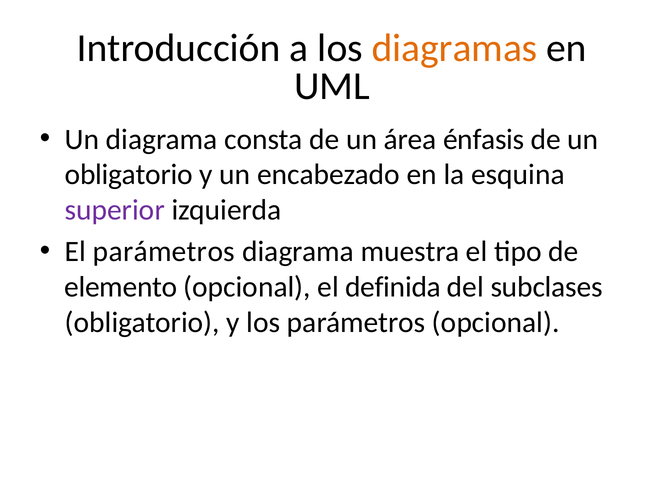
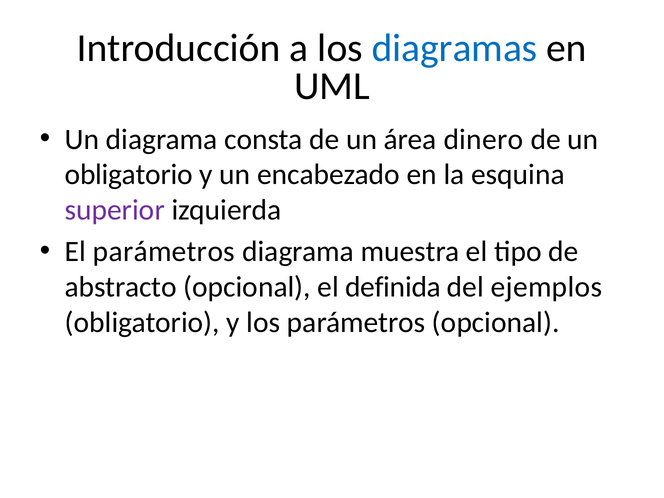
diagramas colour: orange -> blue
énfasis: énfasis -> dinero
elemento: elemento -> abstracto
subclases: subclases -> ejemplos
